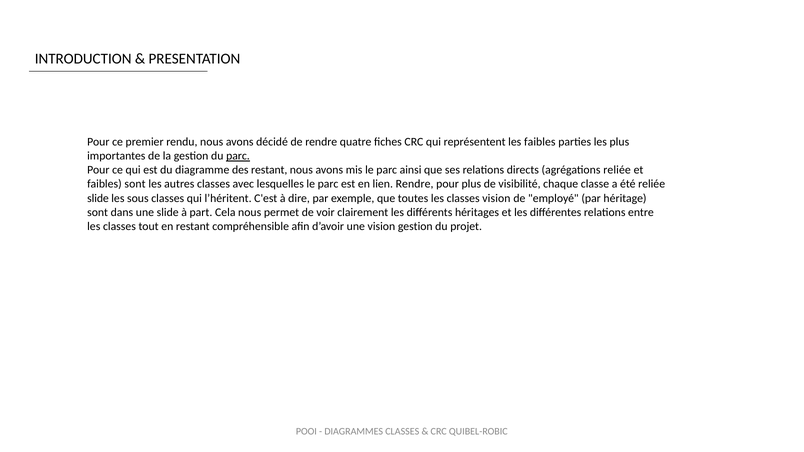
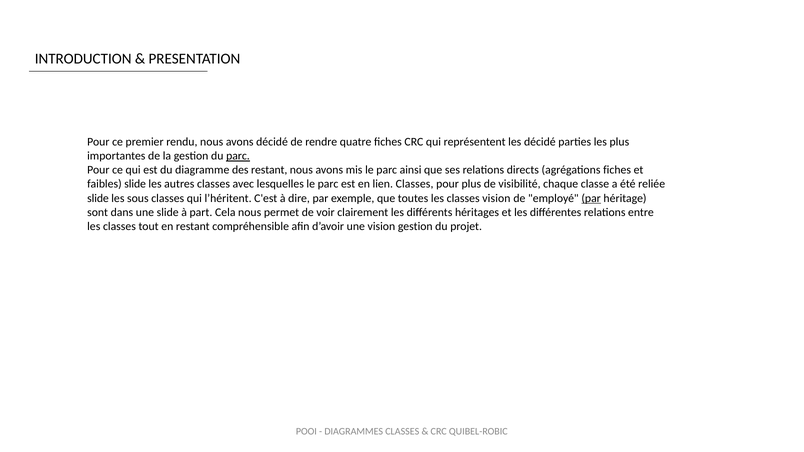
les faibles: faibles -> décidé
agrégations reliée: reliée -> fiches
faibles sont: sont -> slide
lien Rendre: Rendre -> Classes
par at (591, 198) underline: none -> present
